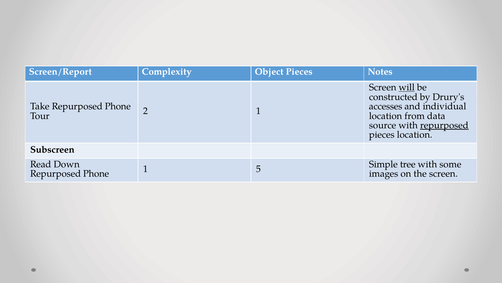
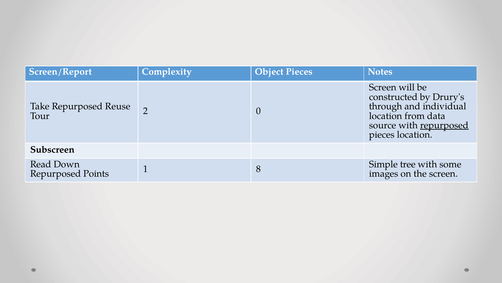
will underline: present -> none
Take Repurposed Phone: Phone -> Reuse
accesses: accesses -> through
2 1: 1 -> 0
5: 5 -> 8
Phone at (96, 173): Phone -> Points
